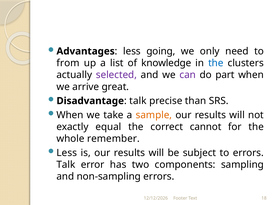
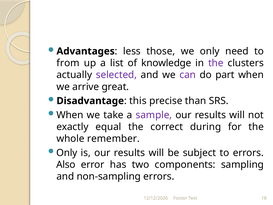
going: going -> those
the at (216, 63) colour: blue -> purple
talk at (138, 101): talk -> this
sample colour: orange -> purple
cannot: cannot -> during
Less at (67, 153): Less -> Only
Talk at (66, 164): Talk -> Also
